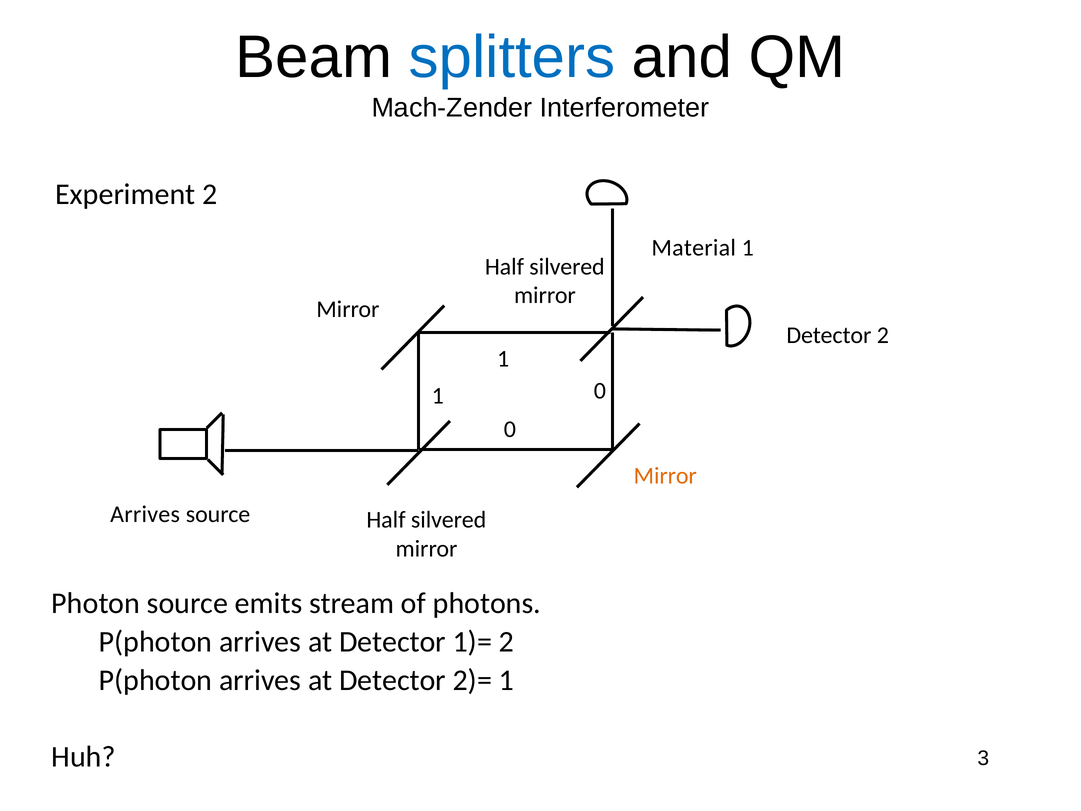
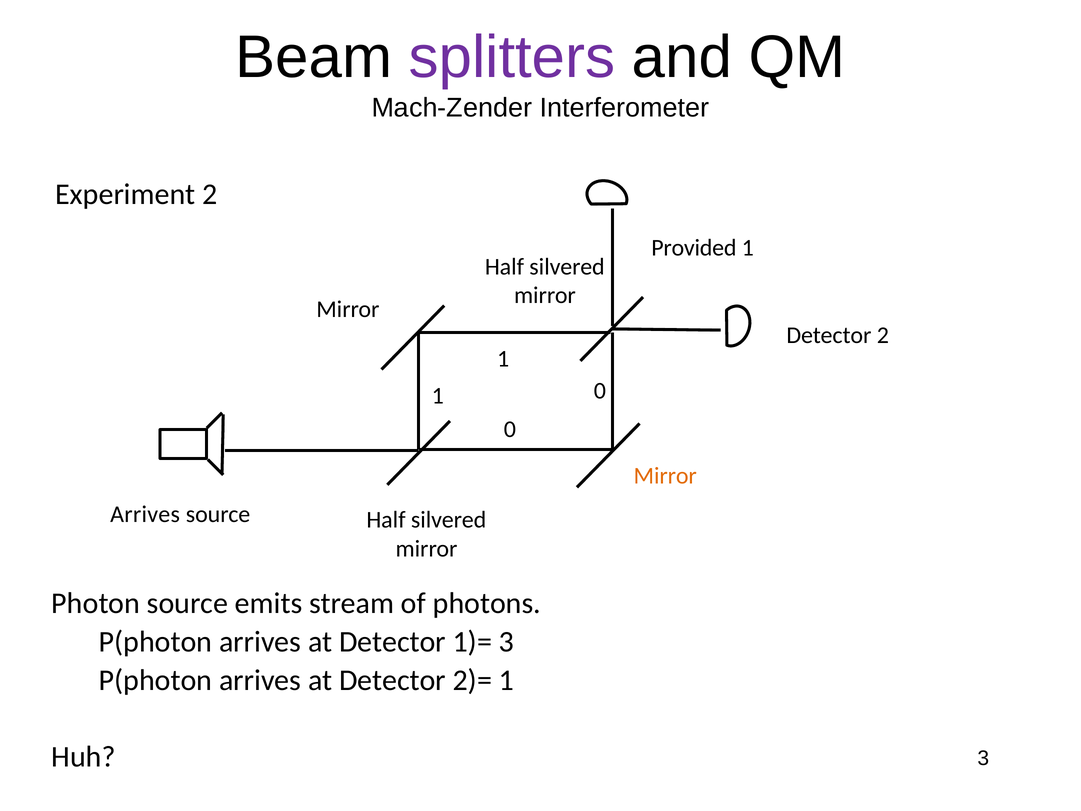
splitters colour: blue -> purple
Material: Material -> Provided
1)= 2: 2 -> 3
